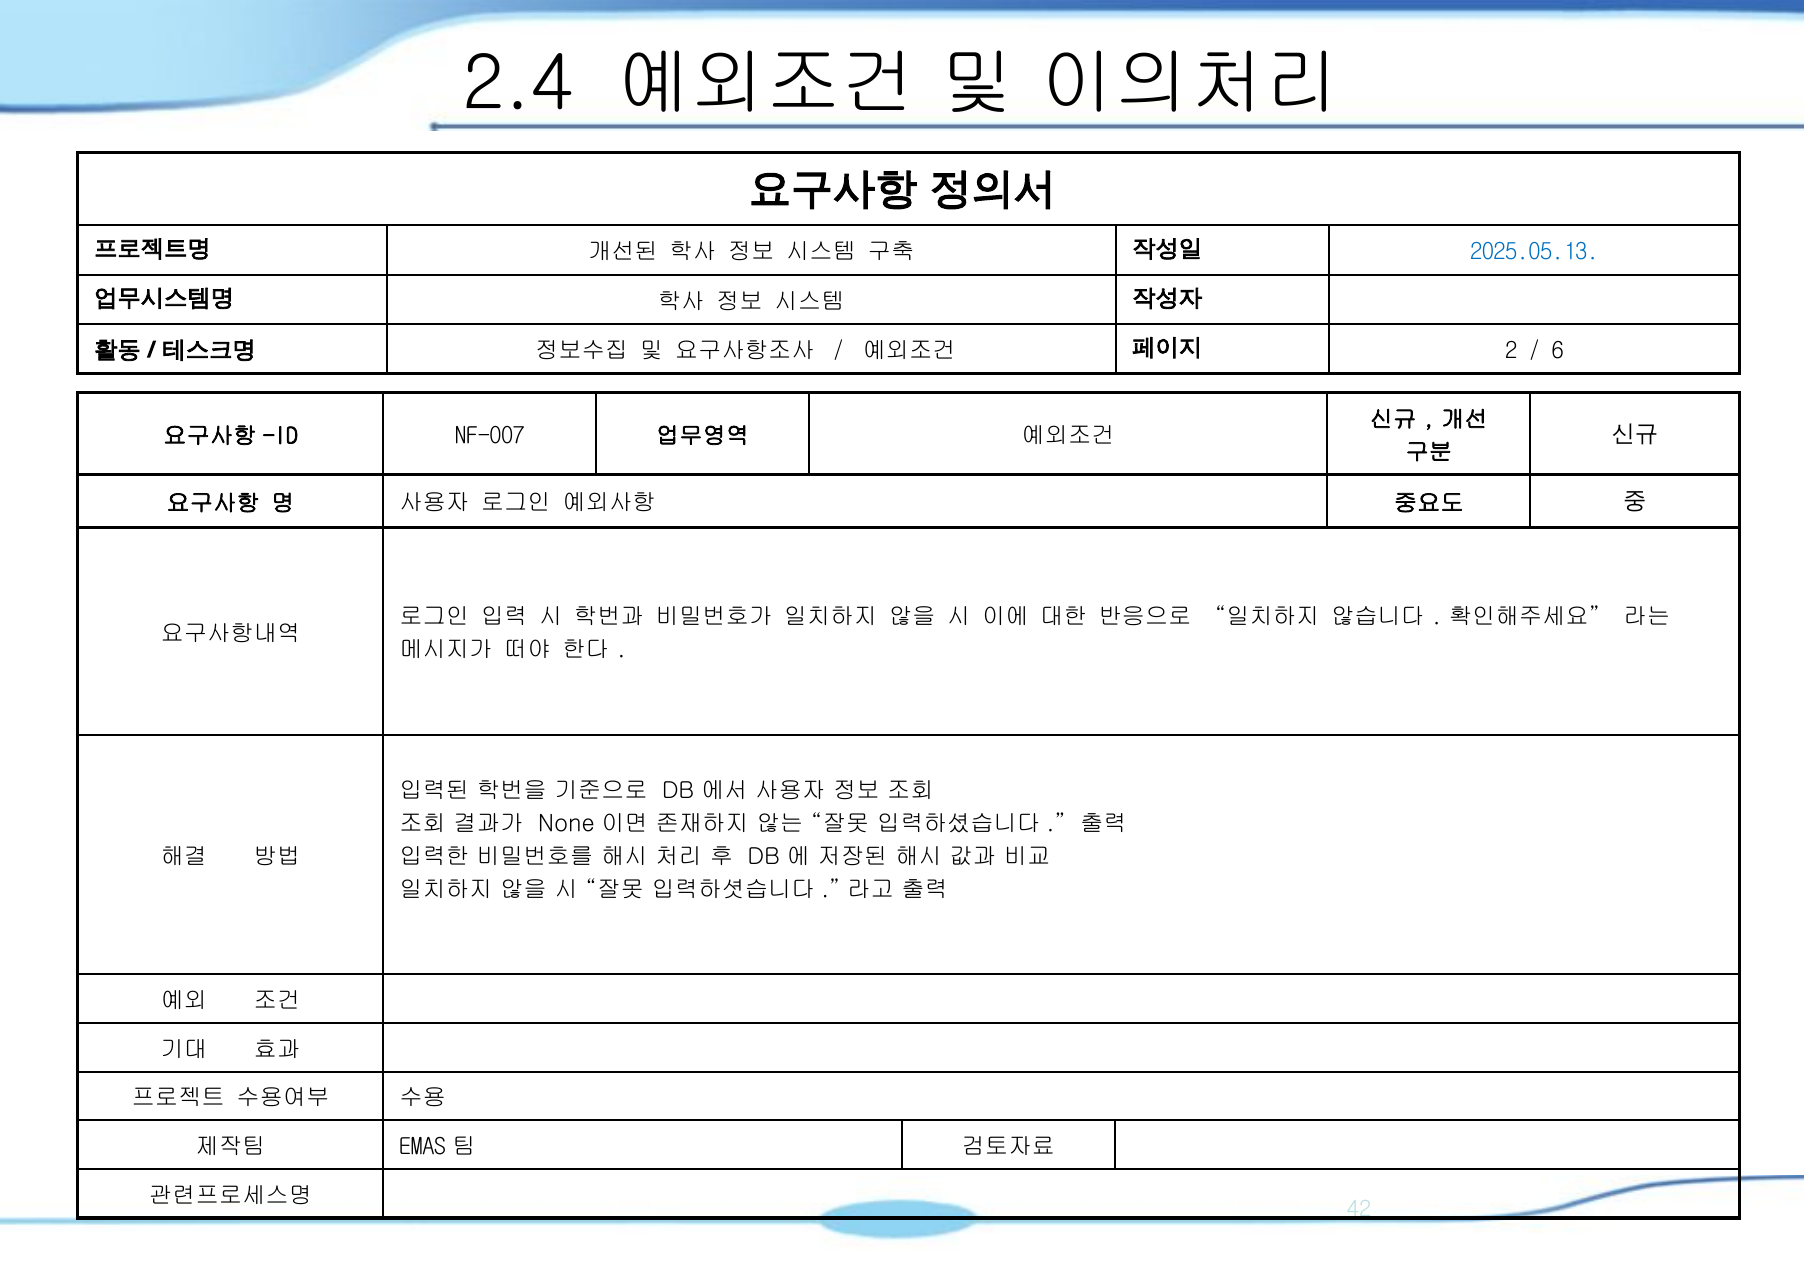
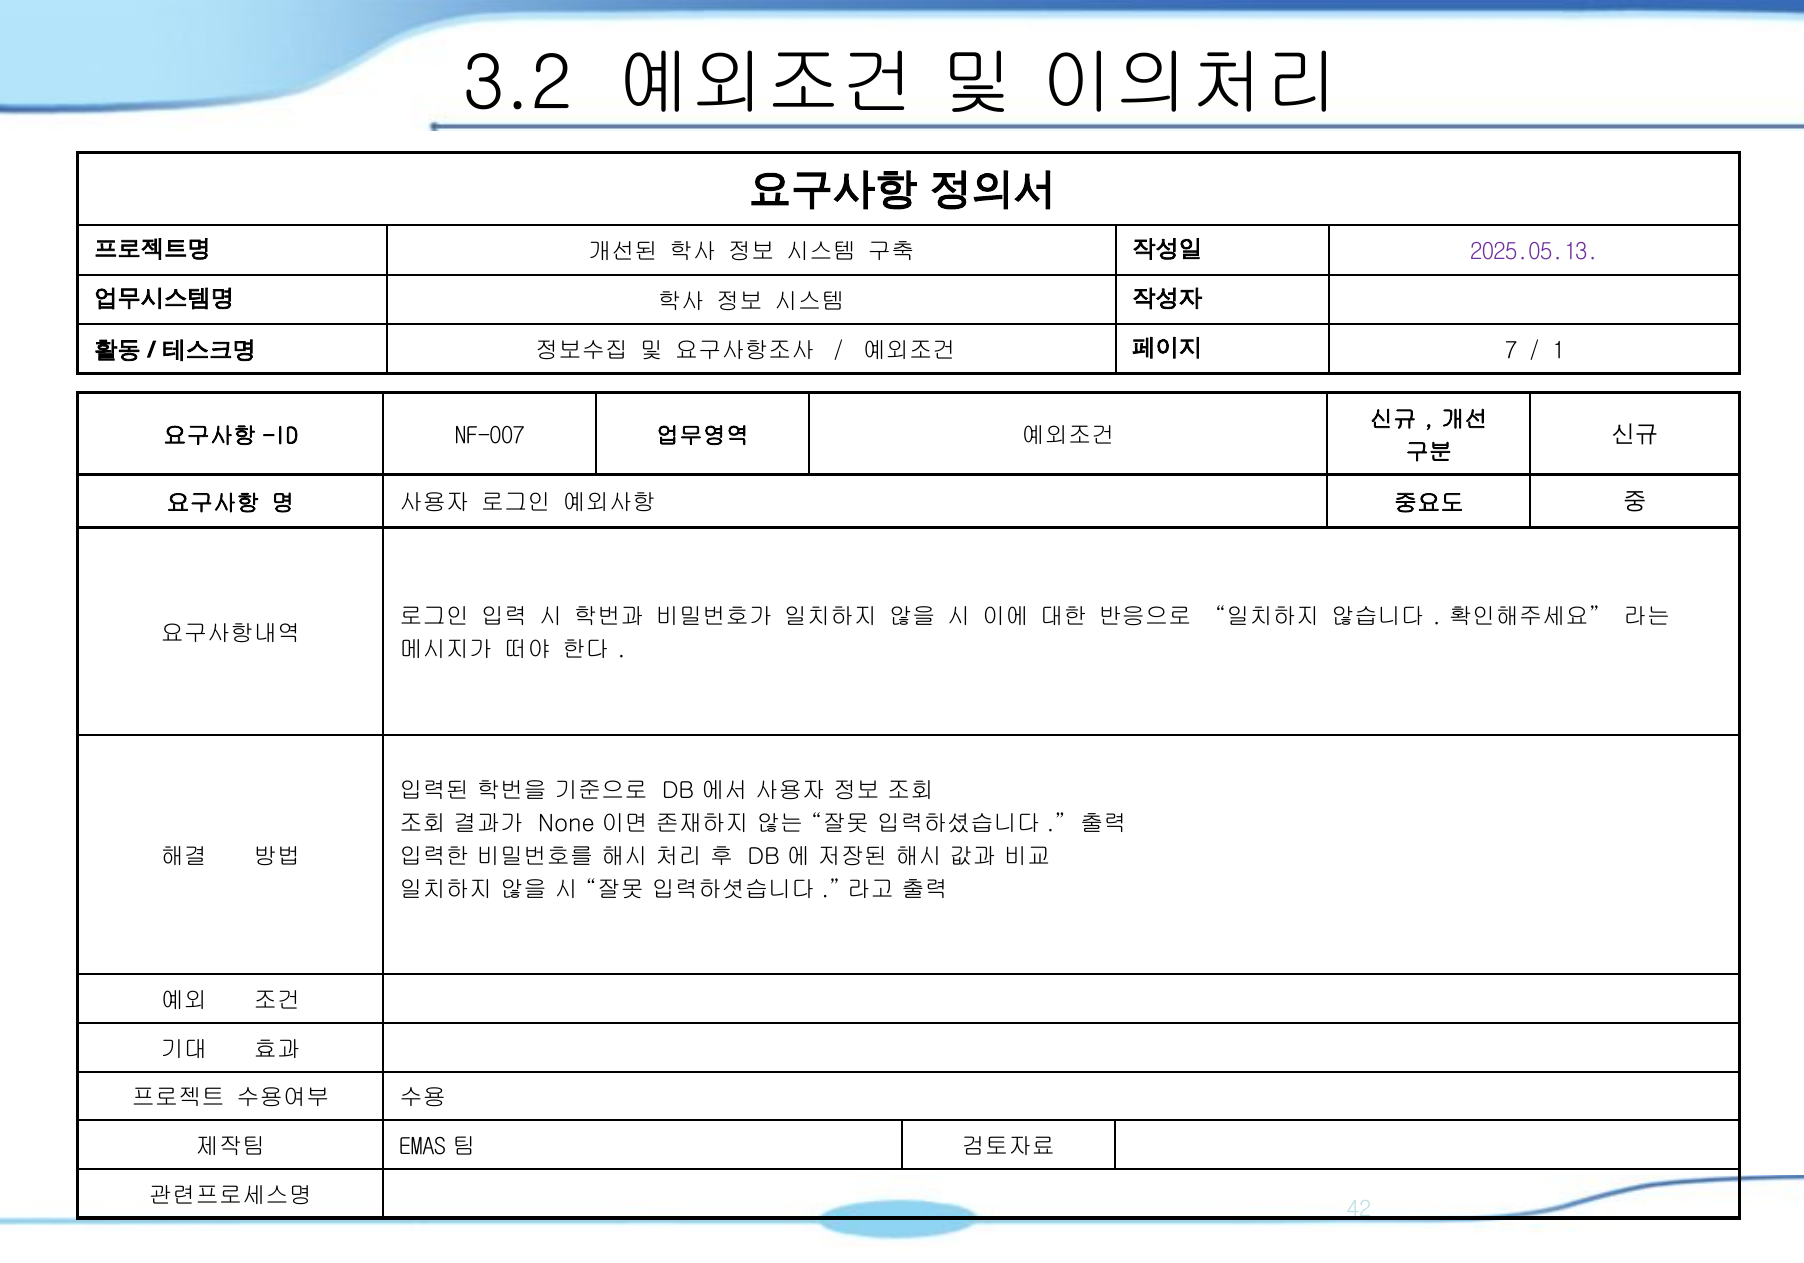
2.4: 2.4 -> 3.2
2025.05.13 colour: blue -> purple
2: 2 -> 7
6: 6 -> 1
